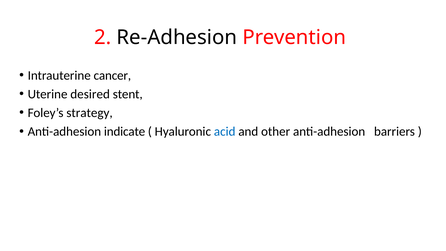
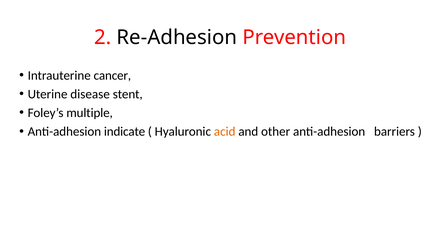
desired: desired -> disease
strategy: strategy -> multiple
acid colour: blue -> orange
